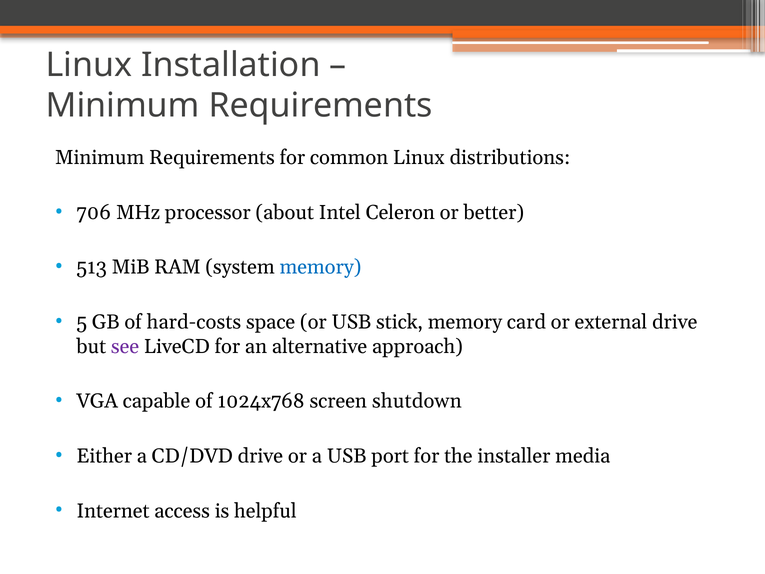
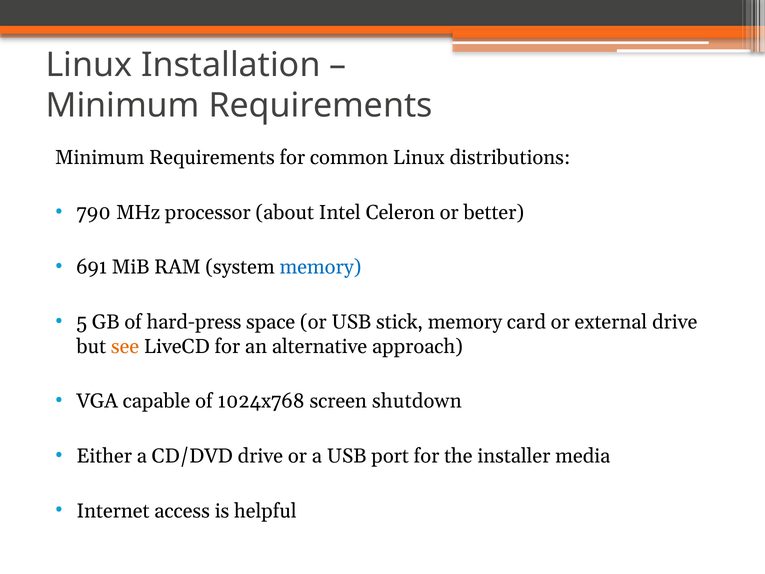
706: 706 -> 790
513: 513 -> 691
hard-costs: hard-costs -> hard-press
see colour: purple -> orange
